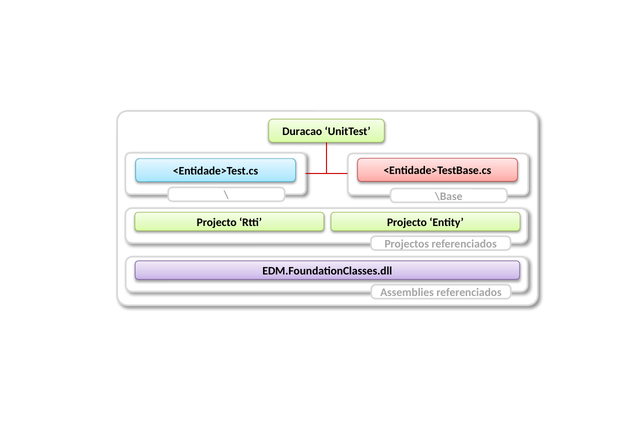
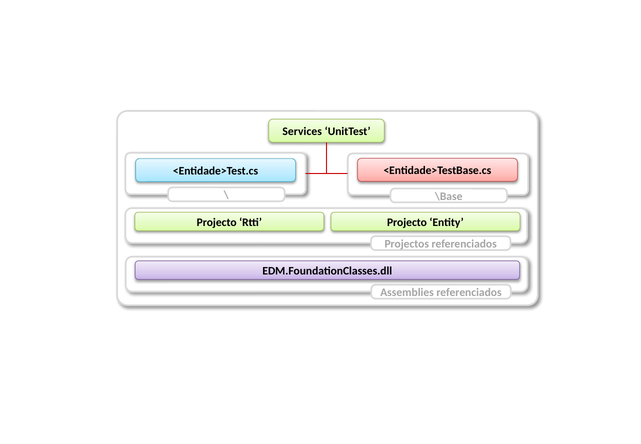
Duracao: Duracao -> Services
